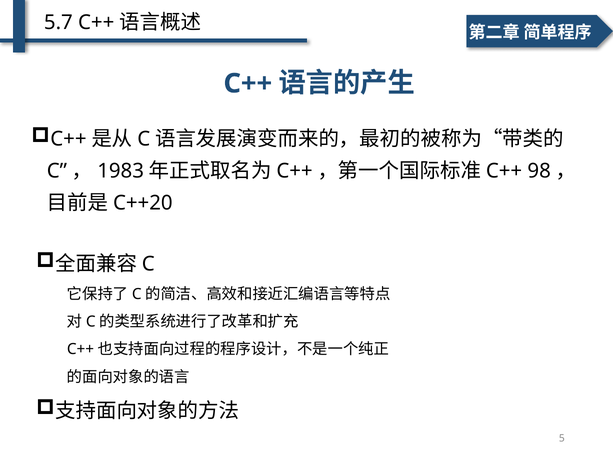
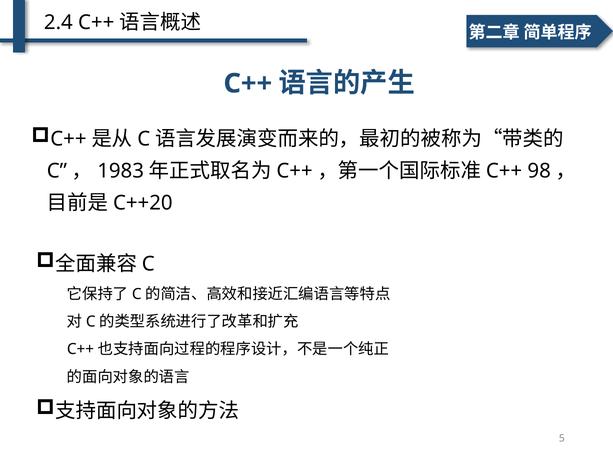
5.7: 5.7 -> 2.4
